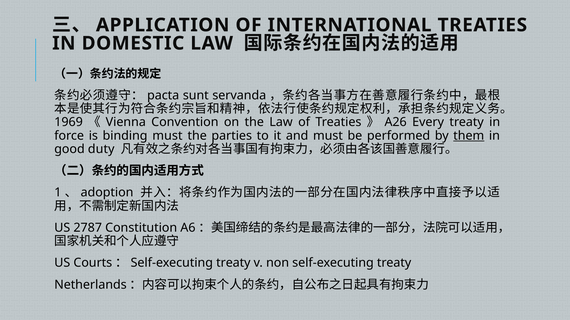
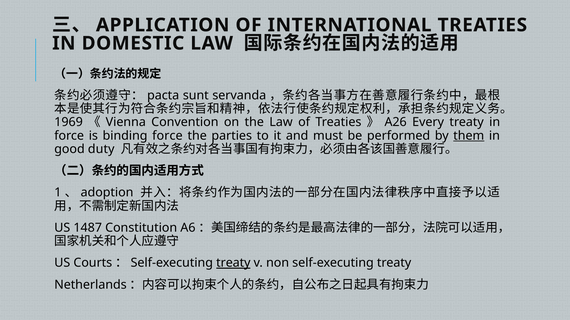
binding must: must -> force
2787: 2787 -> 1487
treaty at (233, 263) underline: none -> present
